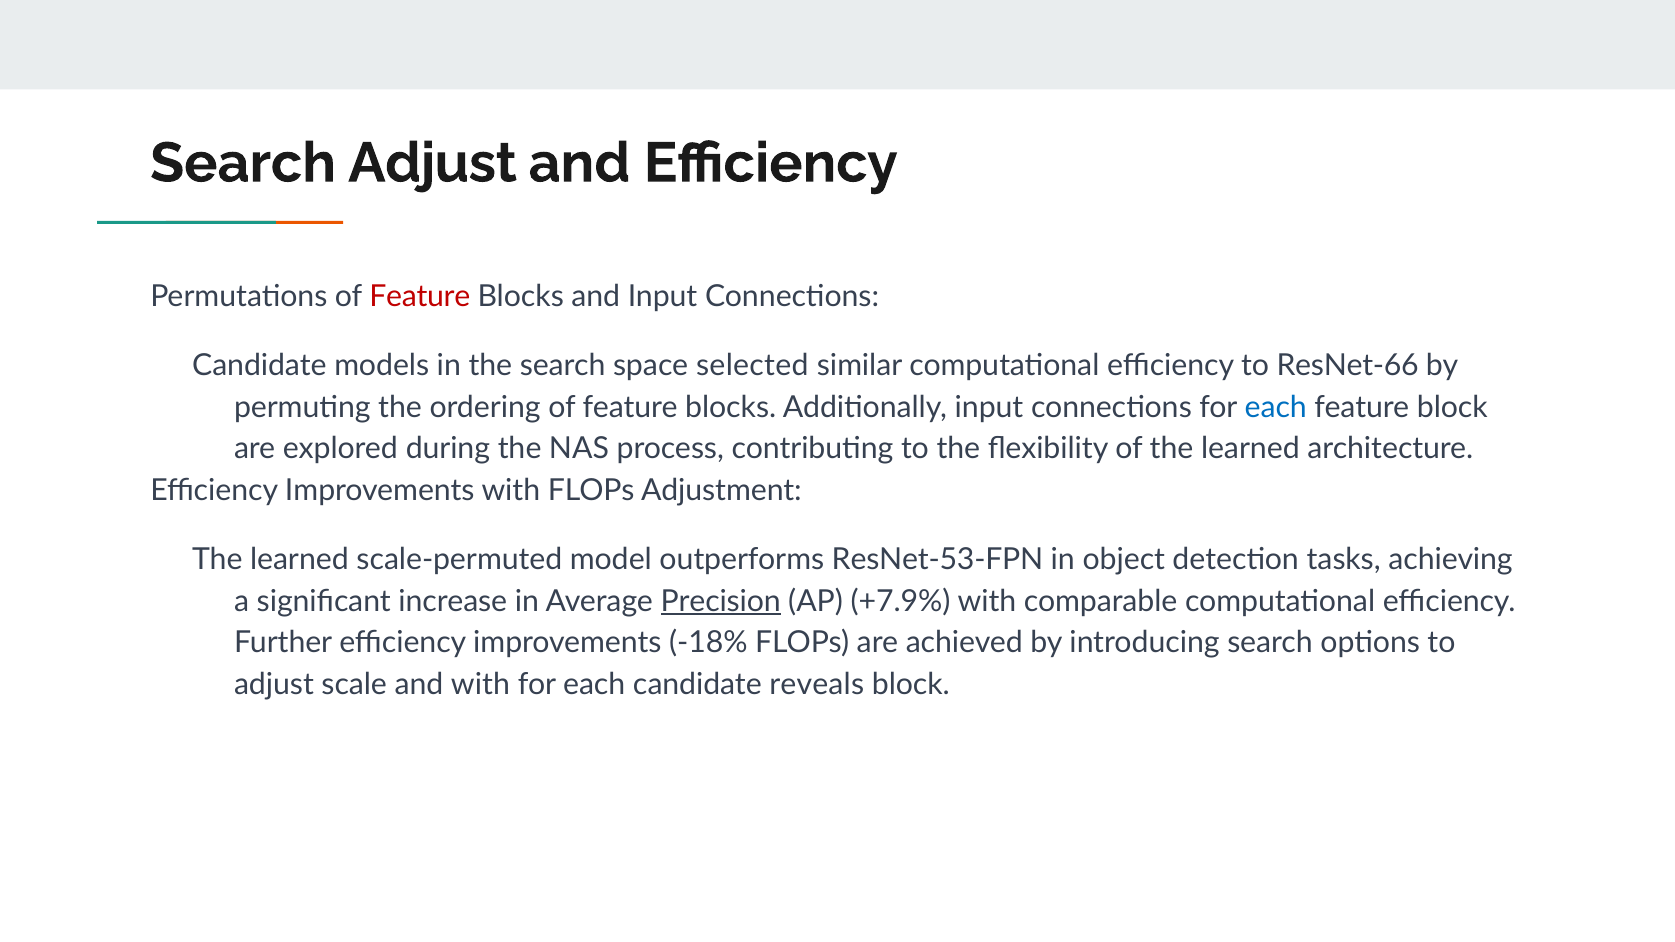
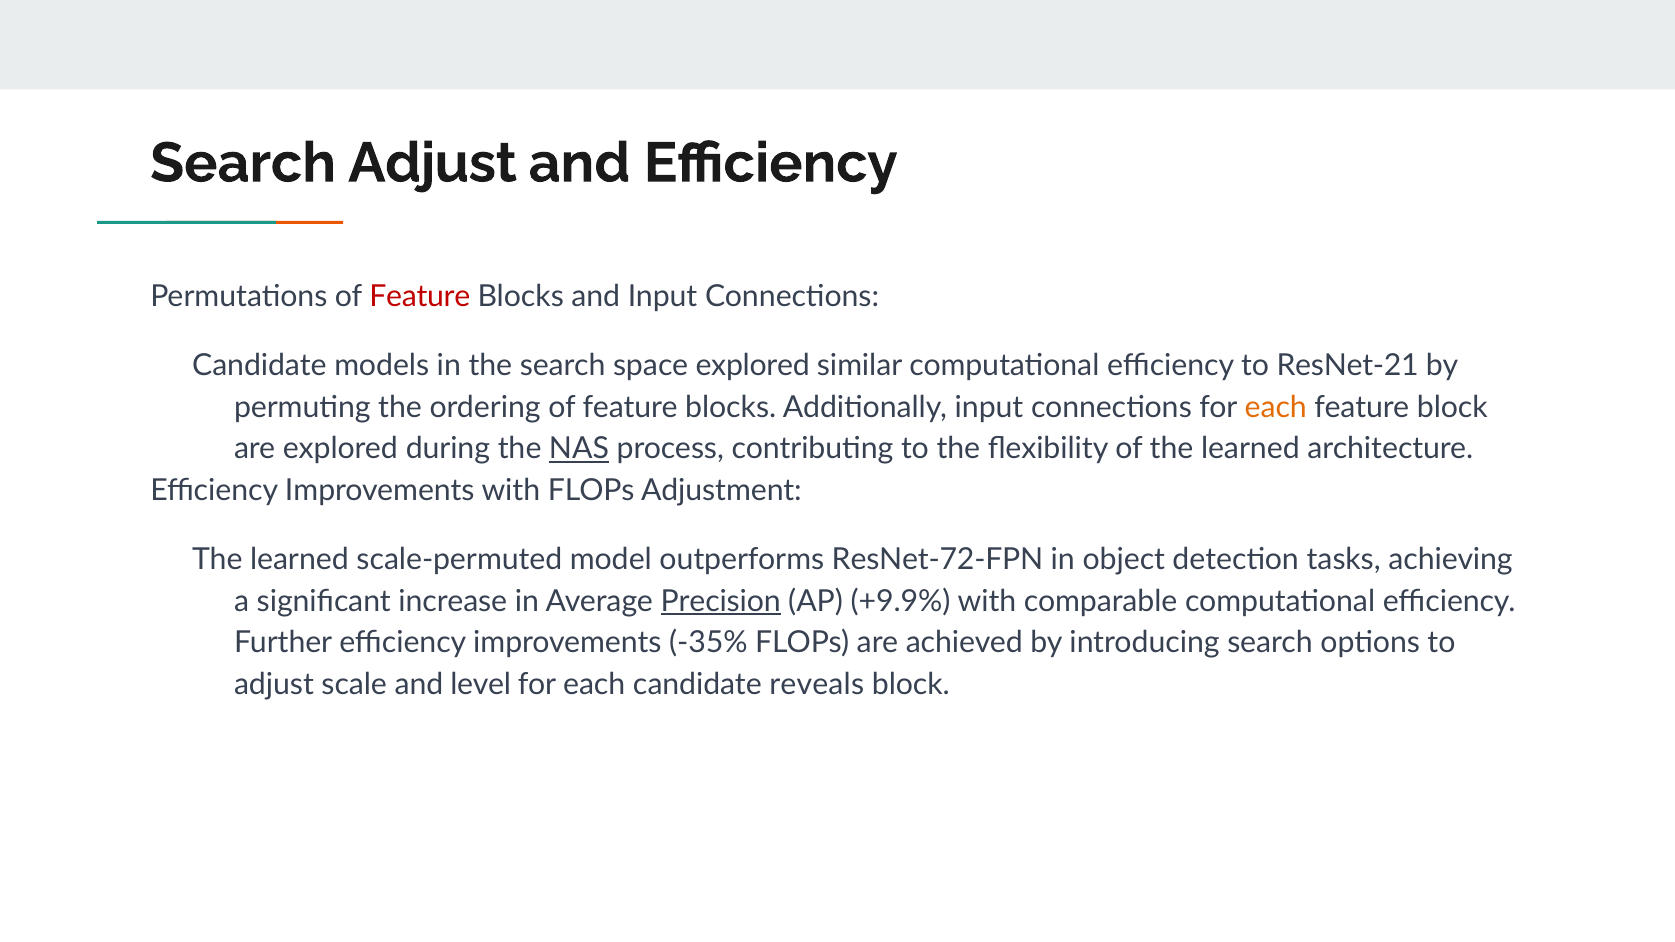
space selected: selected -> explored
ResNet-66: ResNet-66 -> ResNet-21
each at (1276, 407) colour: blue -> orange
NAS underline: none -> present
ResNet-53-FPN: ResNet-53-FPN -> ResNet-72-FPN
+7.9%: +7.9% -> +9.9%
-18%: -18% -> -35%
and with: with -> level
